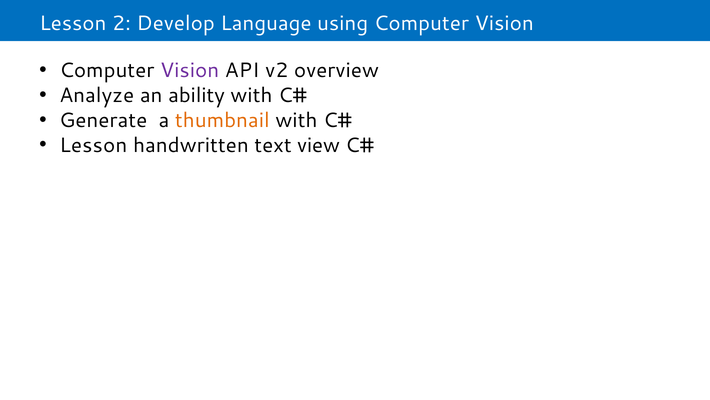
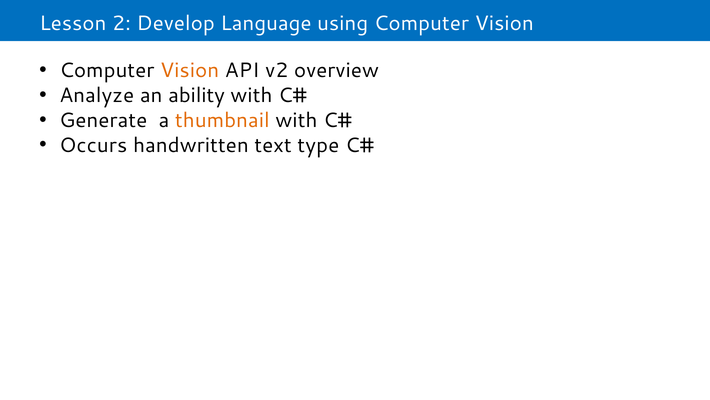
Vision at (190, 70) colour: purple -> orange
Lesson at (93, 145): Lesson -> Occurs
view: view -> type
